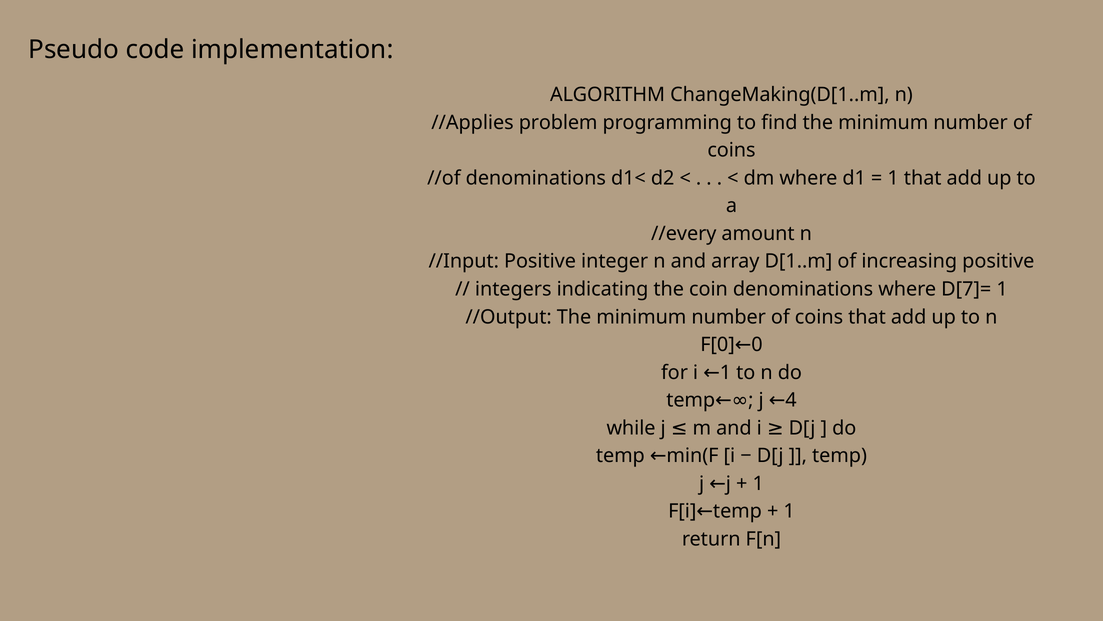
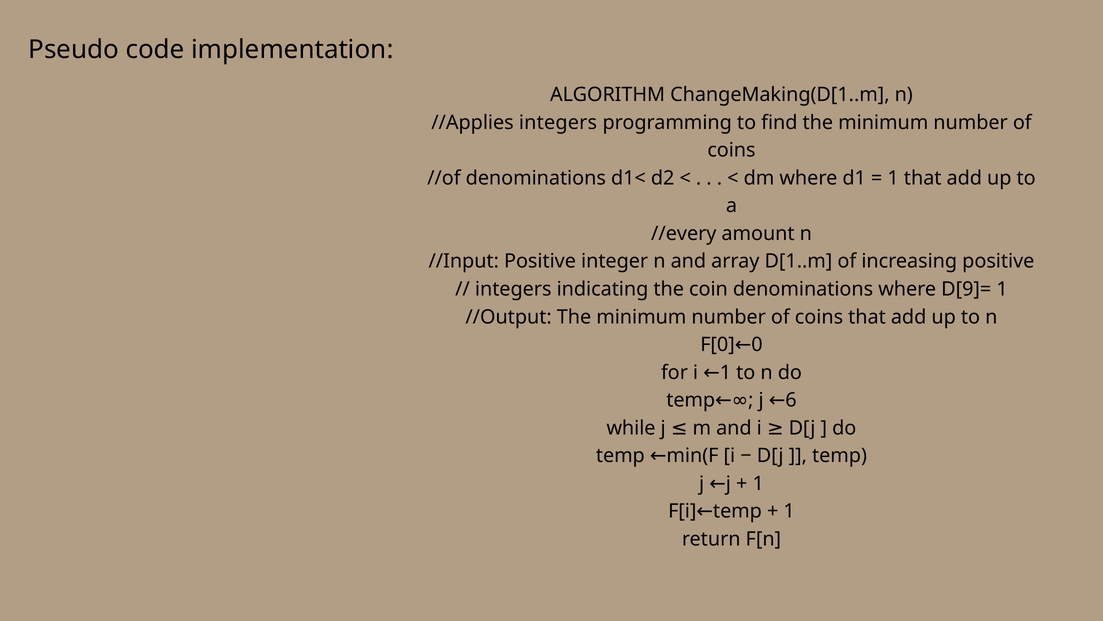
//Applies problem: problem -> integers
D[7]=: D[7]= -> D[9]=
4: 4 -> 6
